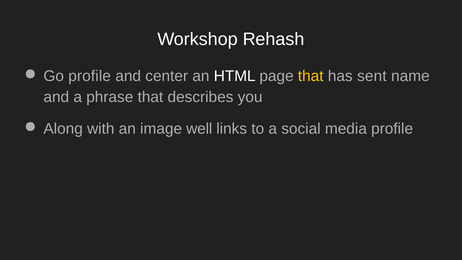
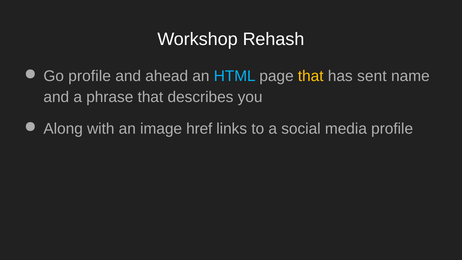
center: center -> ahead
HTML colour: white -> light blue
well: well -> href
